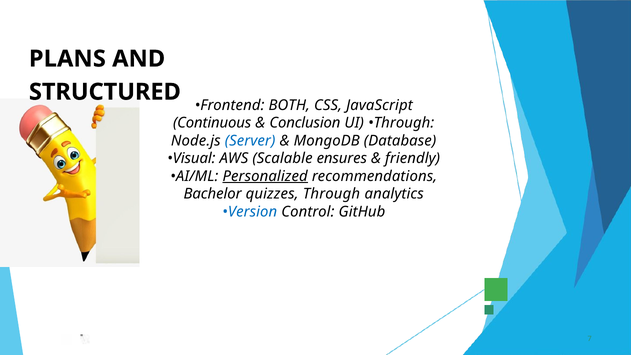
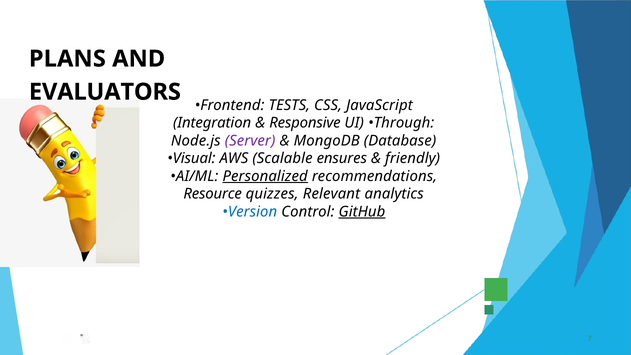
STRUCTURED: STRUCTURED -> EVALUATORS
BOTH: BOTH -> TESTS
Continuous: Continuous -> Integration
Conclusion: Conclusion -> Responsive
Server colour: blue -> purple
Bachelor: Bachelor -> Resource
quizzes Through: Through -> Relevant
GitHub underline: none -> present
